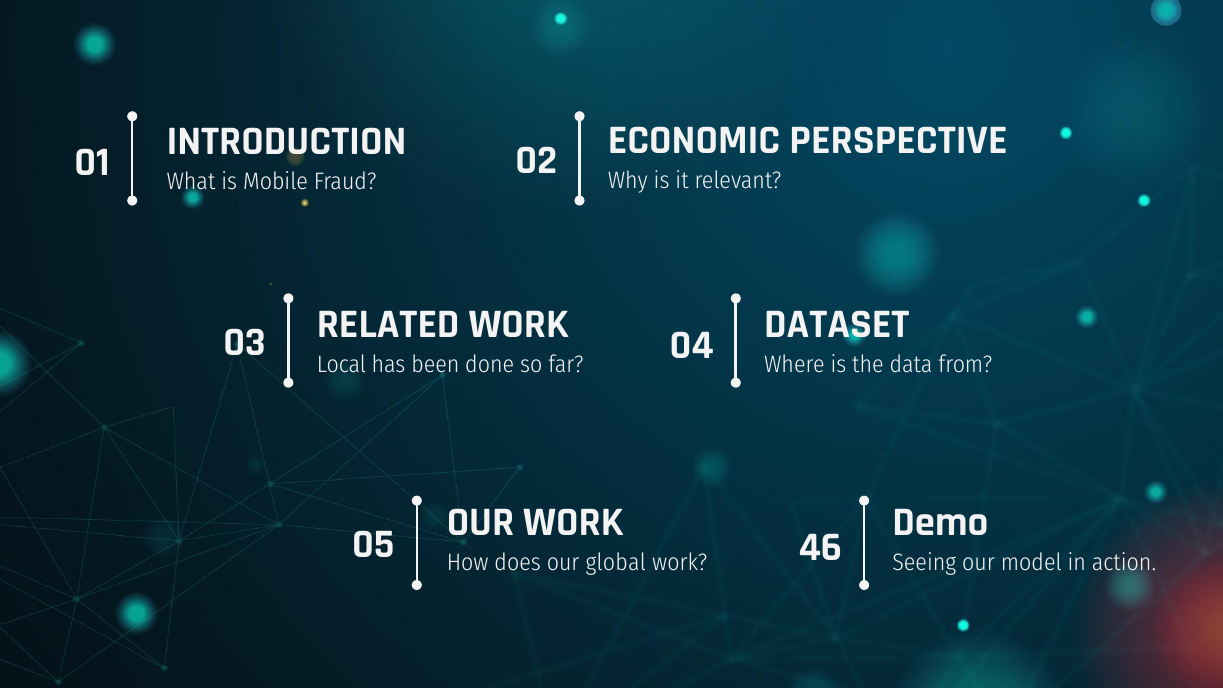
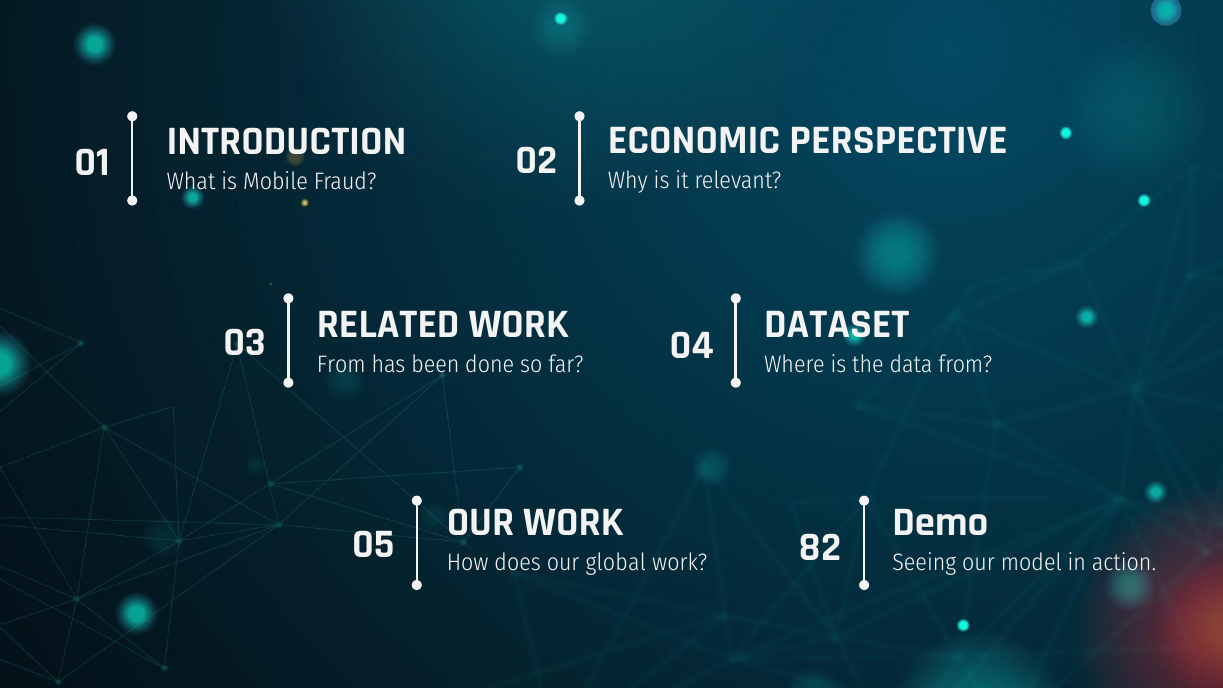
Local at (341, 365): Local -> From
46: 46 -> 82
